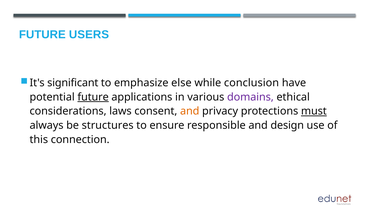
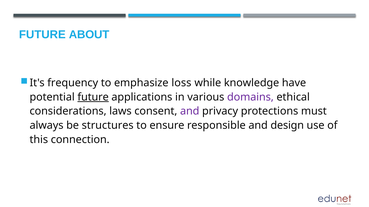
USERS: USERS -> ABOUT
significant: significant -> frequency
else: else -> loss
conclusion: conclusion -> knowledge
and at (190, 112) colour: orange -> purple
must underline: present -> none
